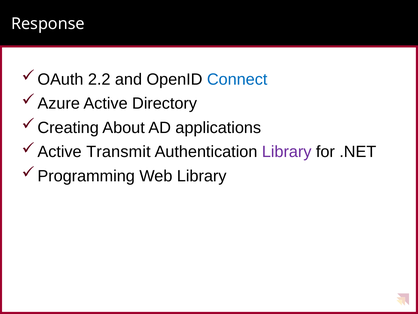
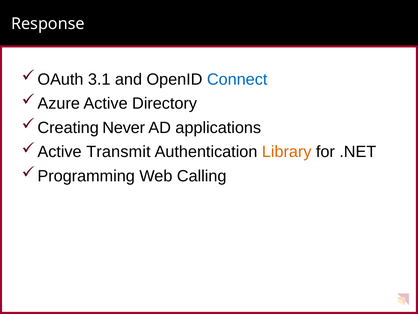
2.2: 2.2 -> 3.1
About: About -> Never
Library at (287, 152) colour: purple -> orange
Web Library: Library -> Calling
